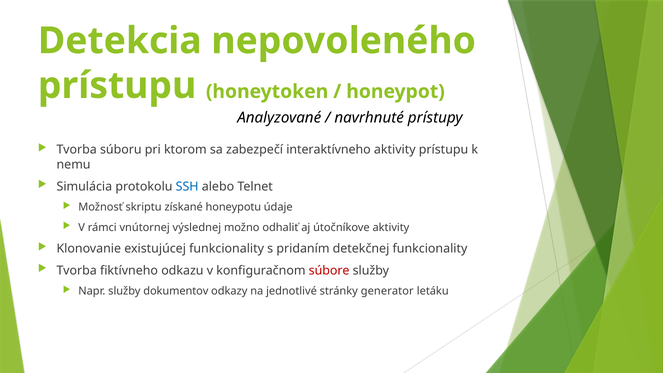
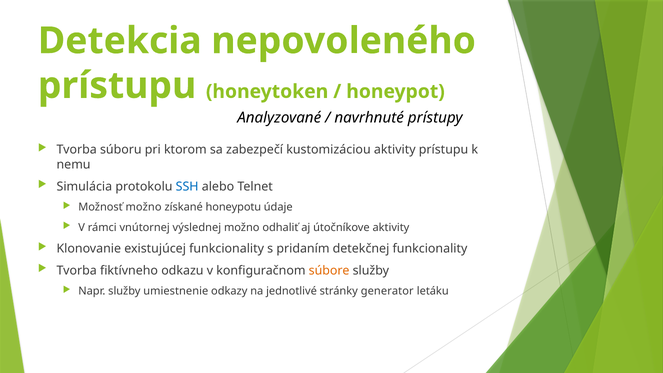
interaktívneho: interaktívneho -> kustomizáciou
Možnosť skriptu: skriptu -> možno
súbore colour: red -> orange
dokumentov: dokumentov -> umiestnenie
